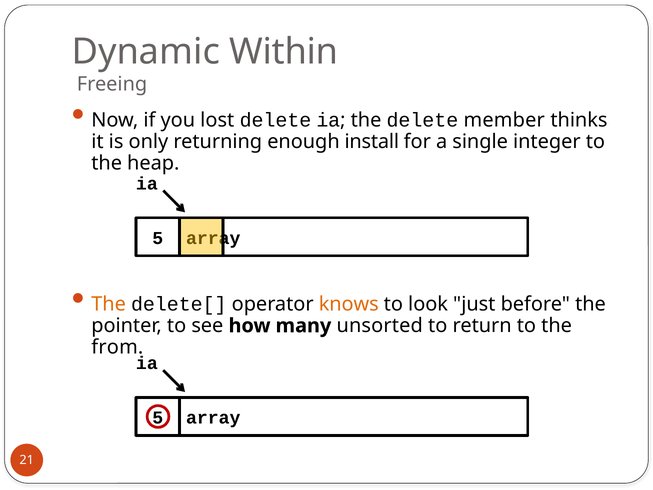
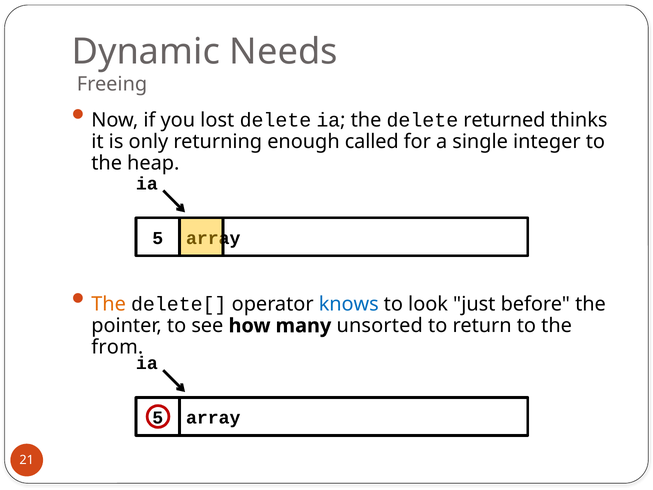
Within: Within -> Needs
member: member -> returned
install: install -> called
knows colour: orange -> blue
